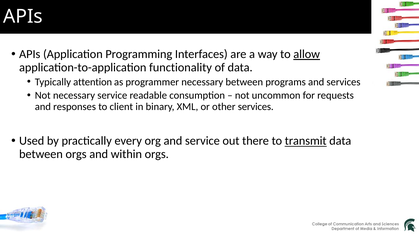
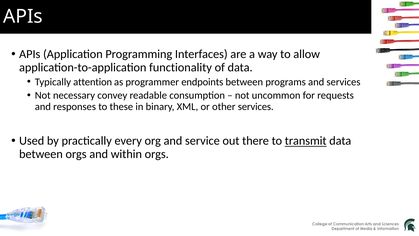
allow underline: present -> none
programmer necessary: necessary -> endpoints
necessary service: service -> convey
client: client -> these
